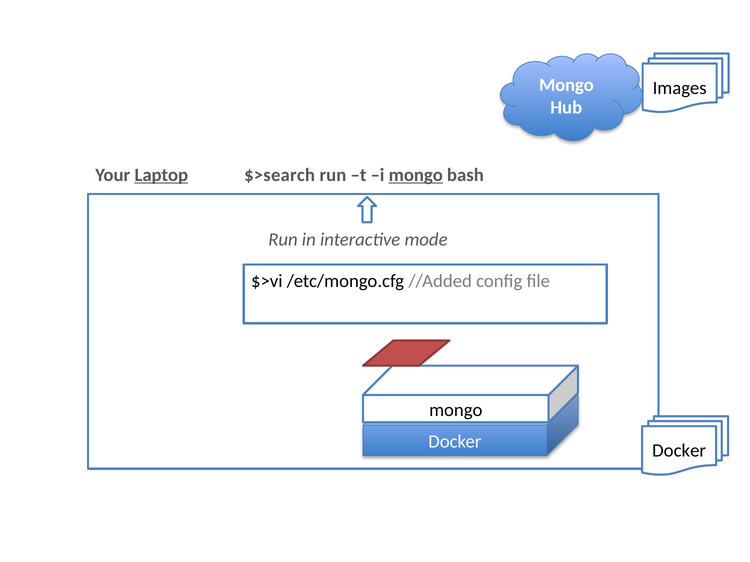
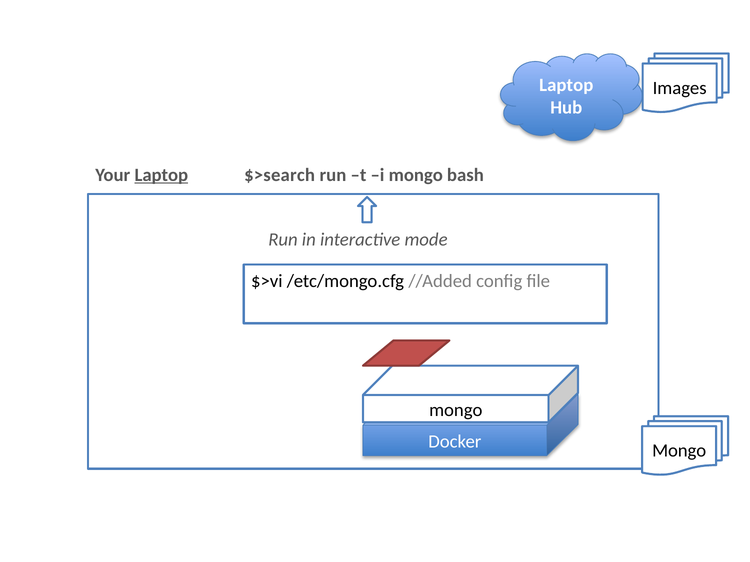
Mongo at (566, 85): Mongo -> Laptop
mongo at (416, 175) underline: present -> none
Docker at (679, 451): Docker -> Mongo
